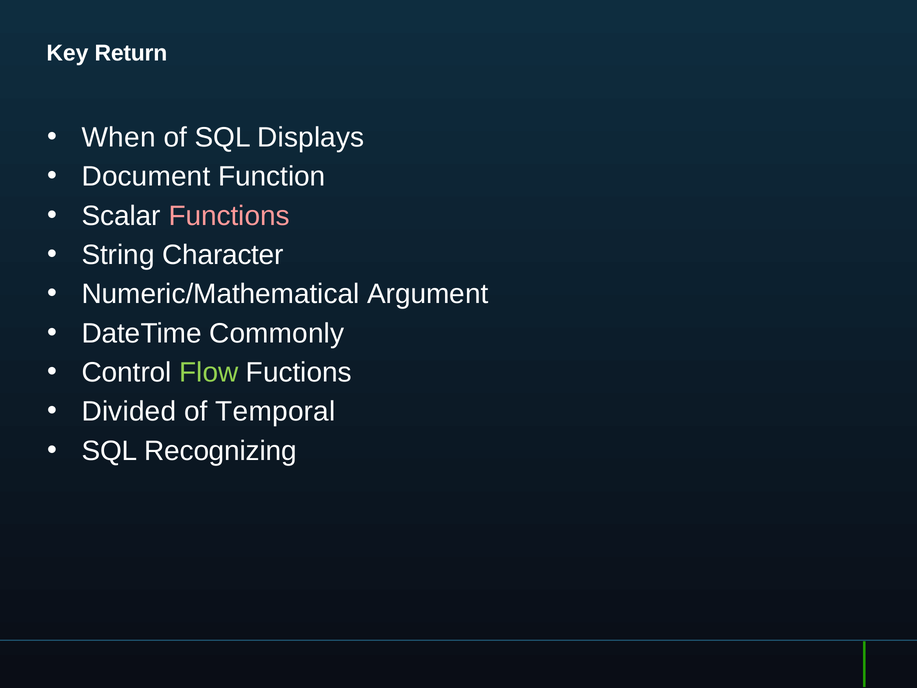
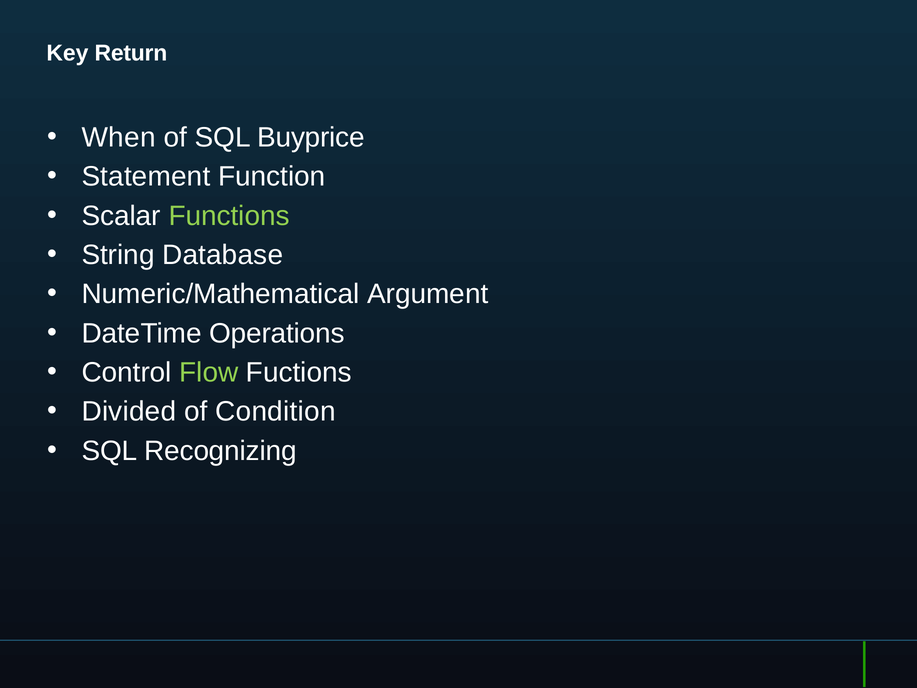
Displays: Displays -> Buyprice
Document: Document -> Statement
Functions colour: pink -> light green
Character: Character -> Database
Commonly: Commonly -> Operations
Temporal: Temporal -> Condition
